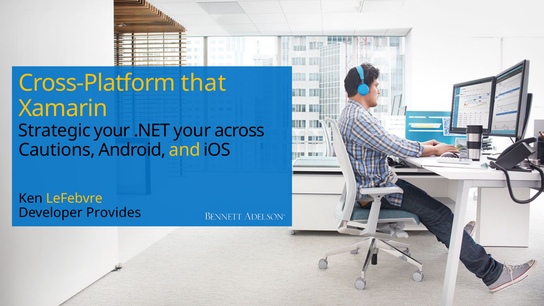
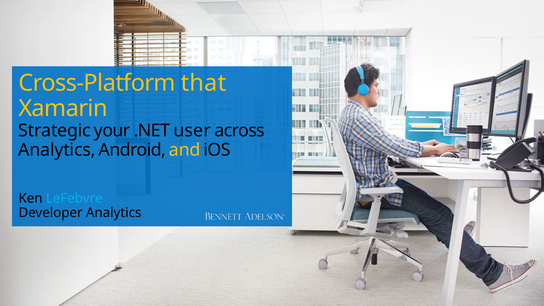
.NET your: your -> user
Cautions at (57, 150): Cautions -> Analytics
LeFebvre colour: yellow -> light blue
Developer Provides: Provides -> Analytics
